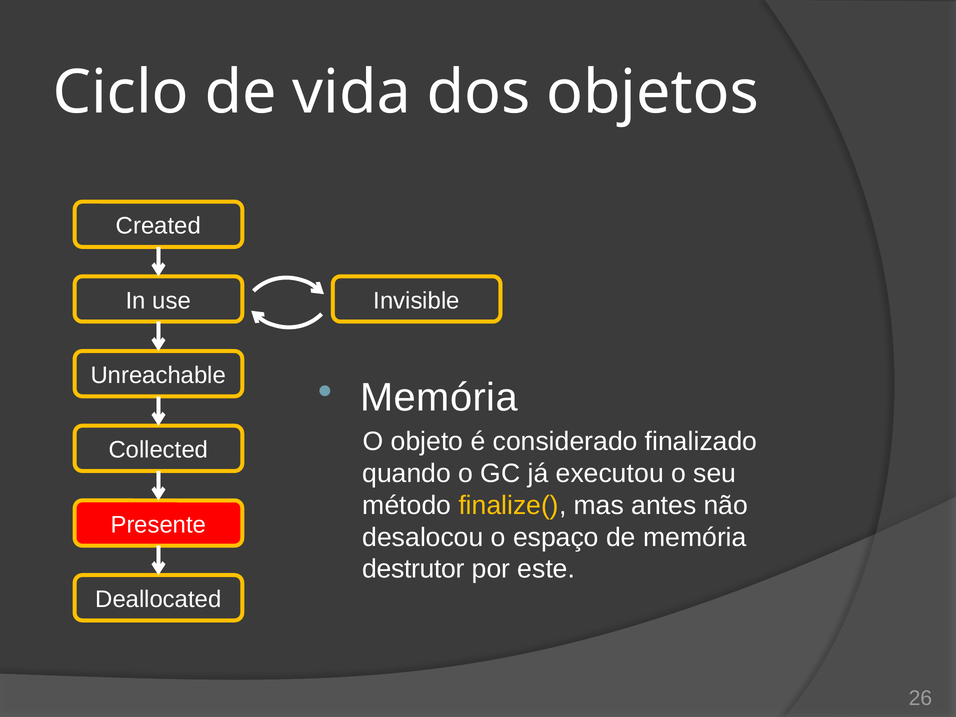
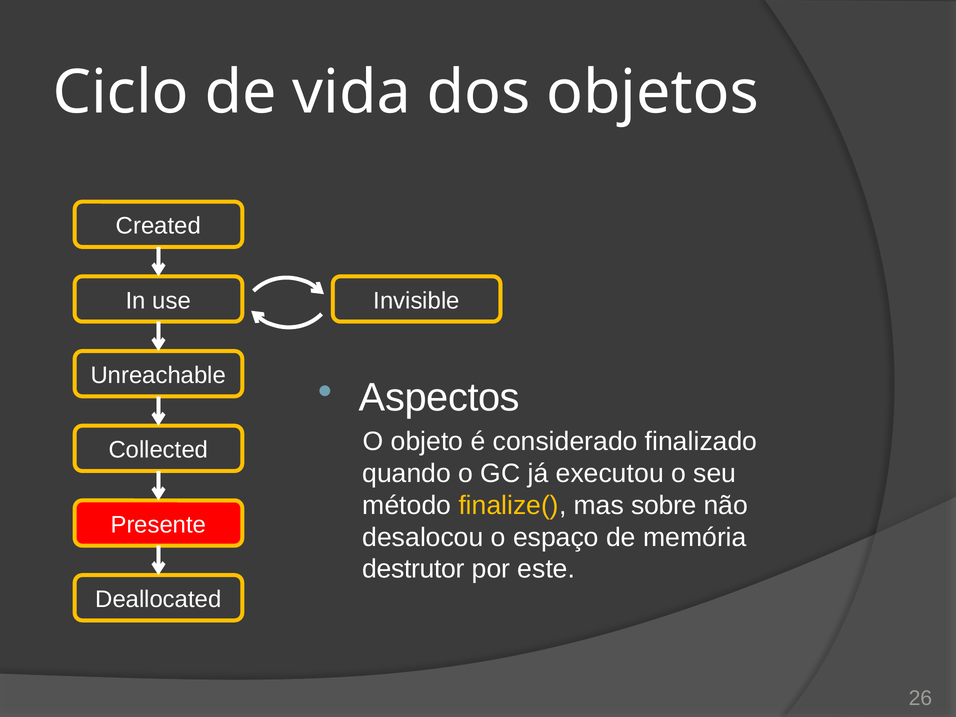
Memória at (439, 397): Memória -> Aspectos
antes: antes -> sobre
